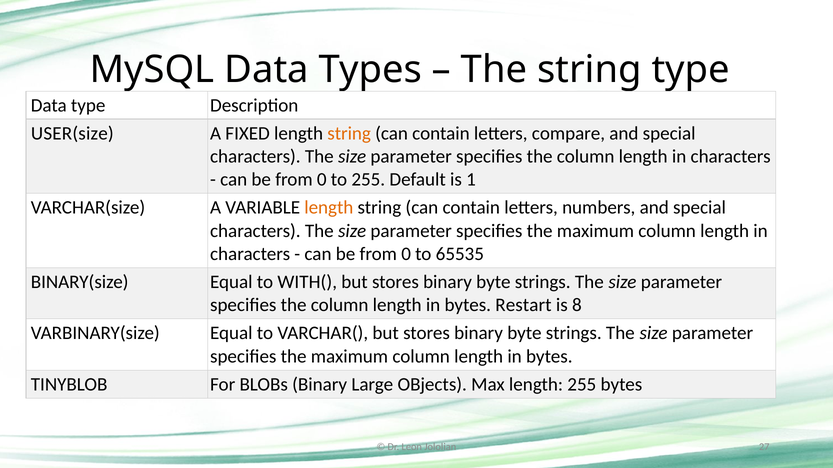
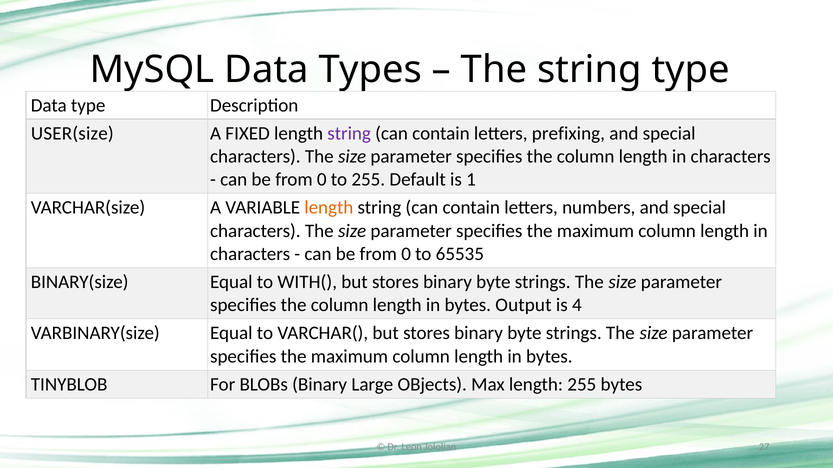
string at (349, 133) colour: orange -> purple
compare: compare -> prefixing
Restart: Restart -> Output
8: 8 -> 4
